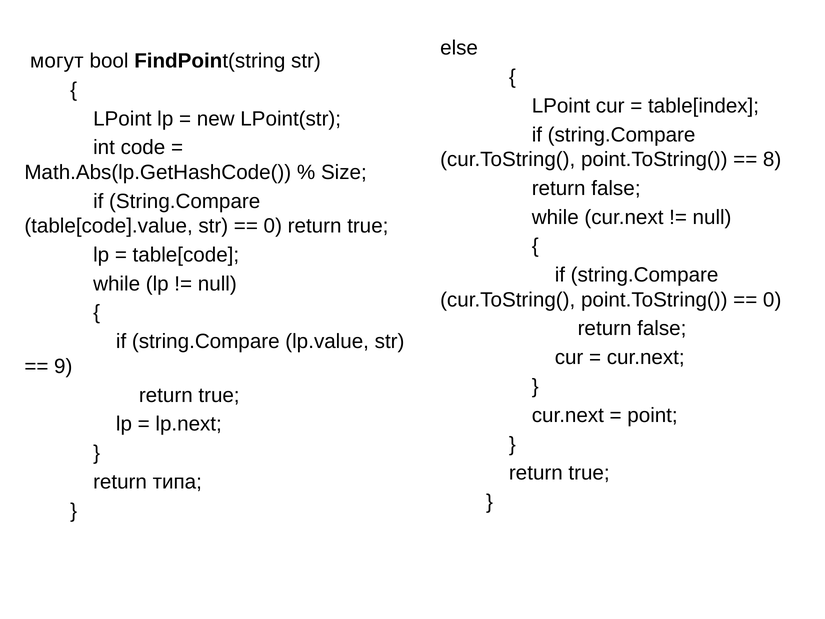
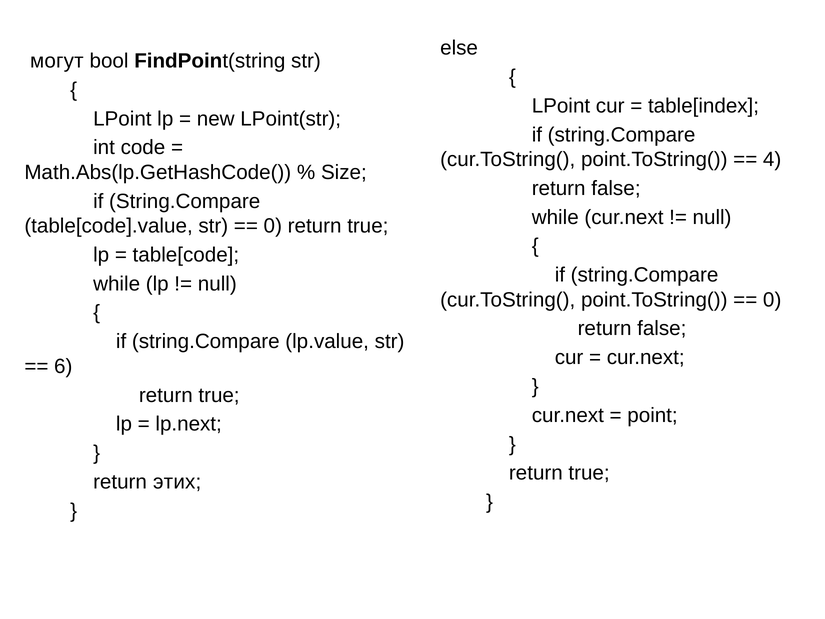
8: 8 -> 4
9: 9 -> 6
типа: типа -> этих
